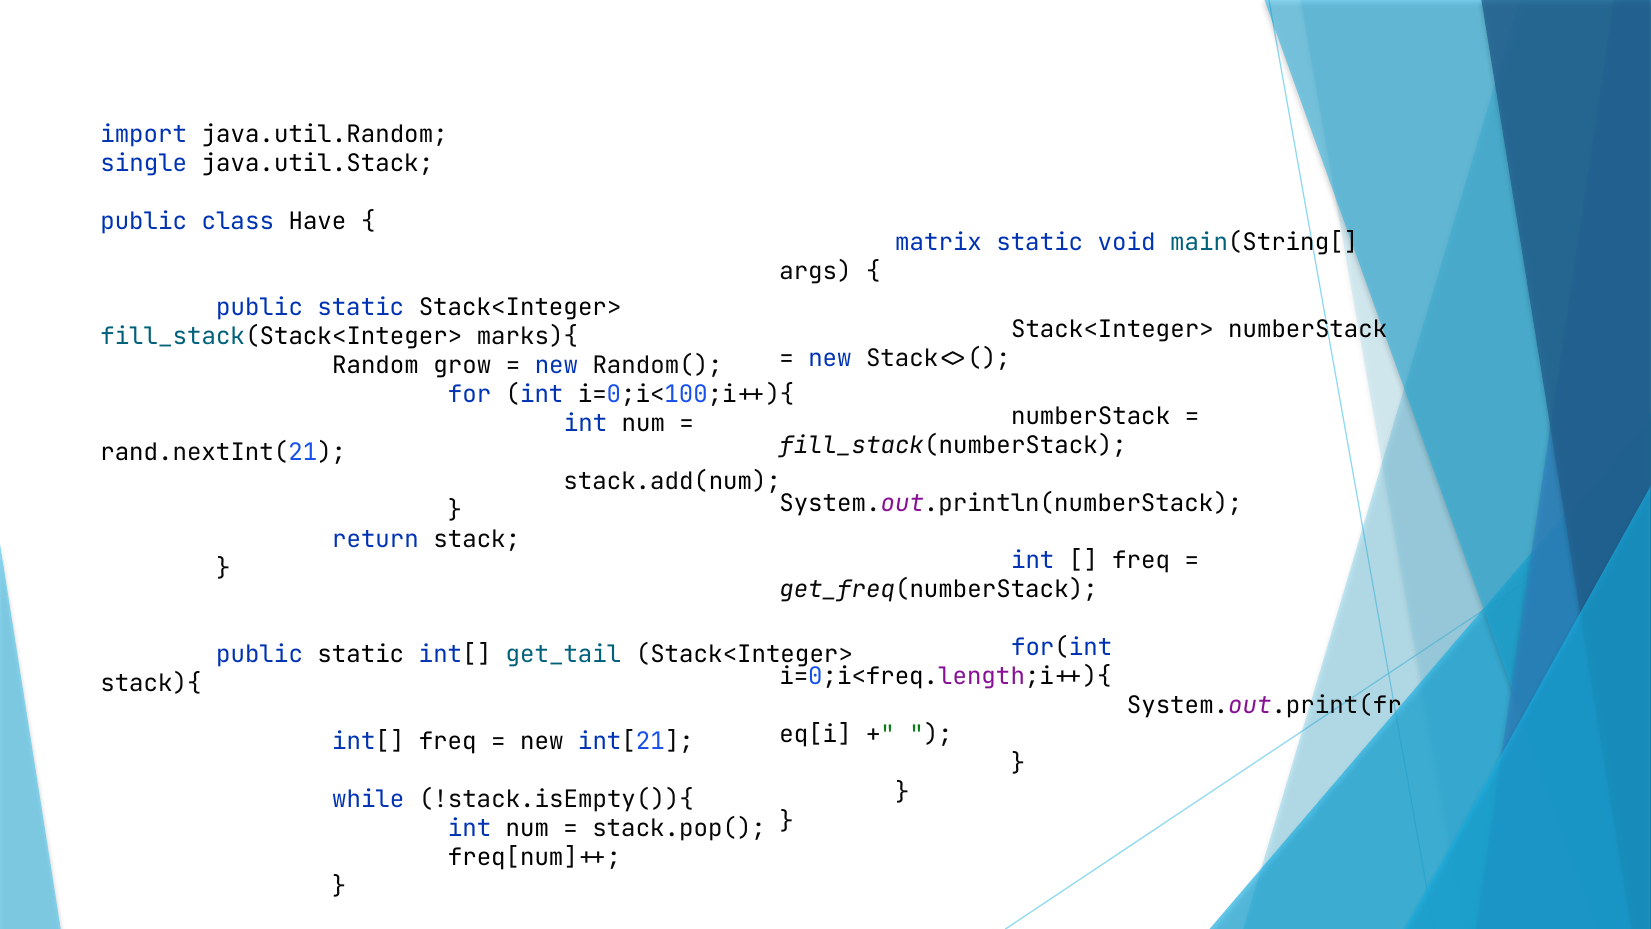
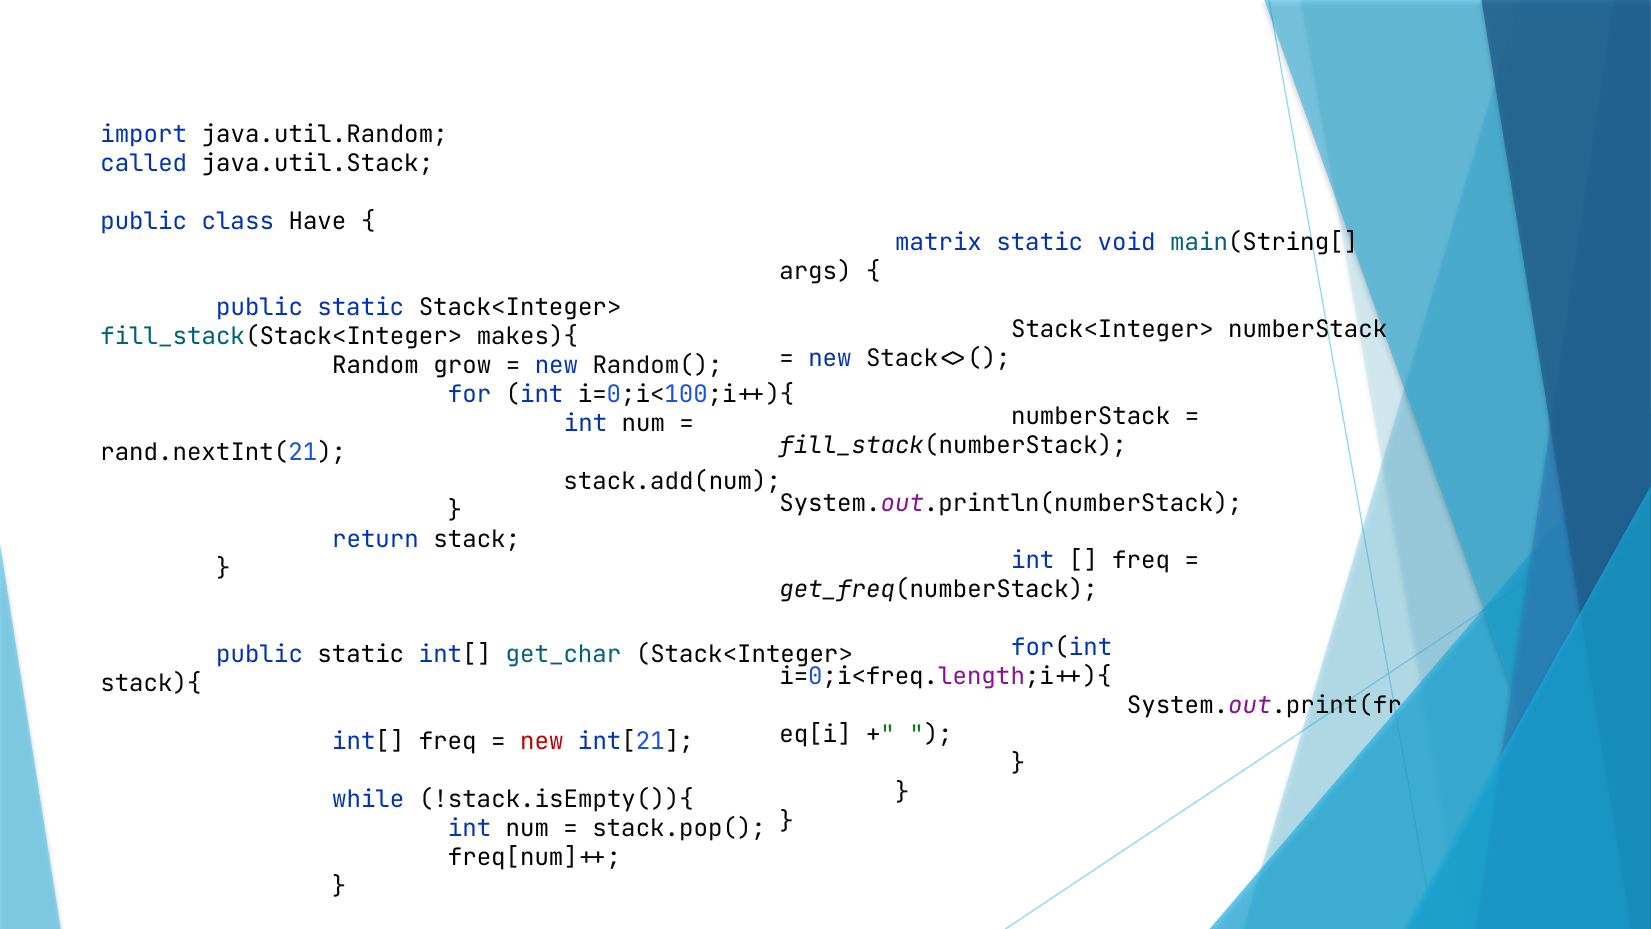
single: single -> called
marks){: marks){ -> makes){
get_tail: get_tail -> get_char
new at (542, 741) colour: black -> red
